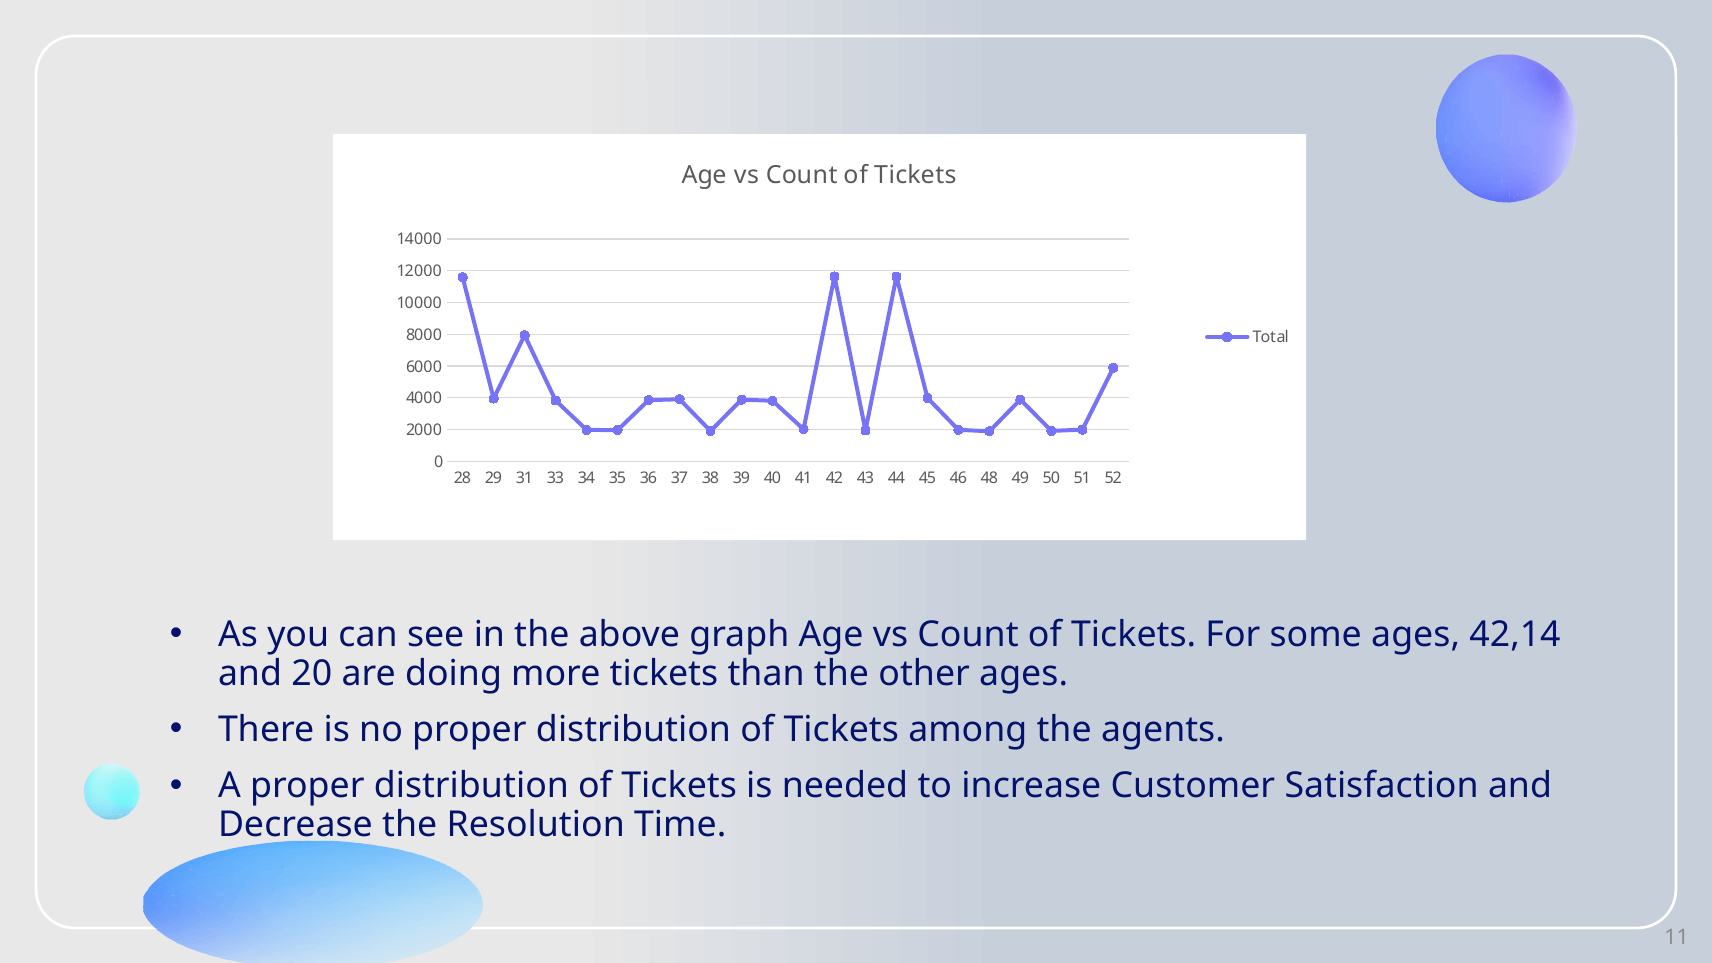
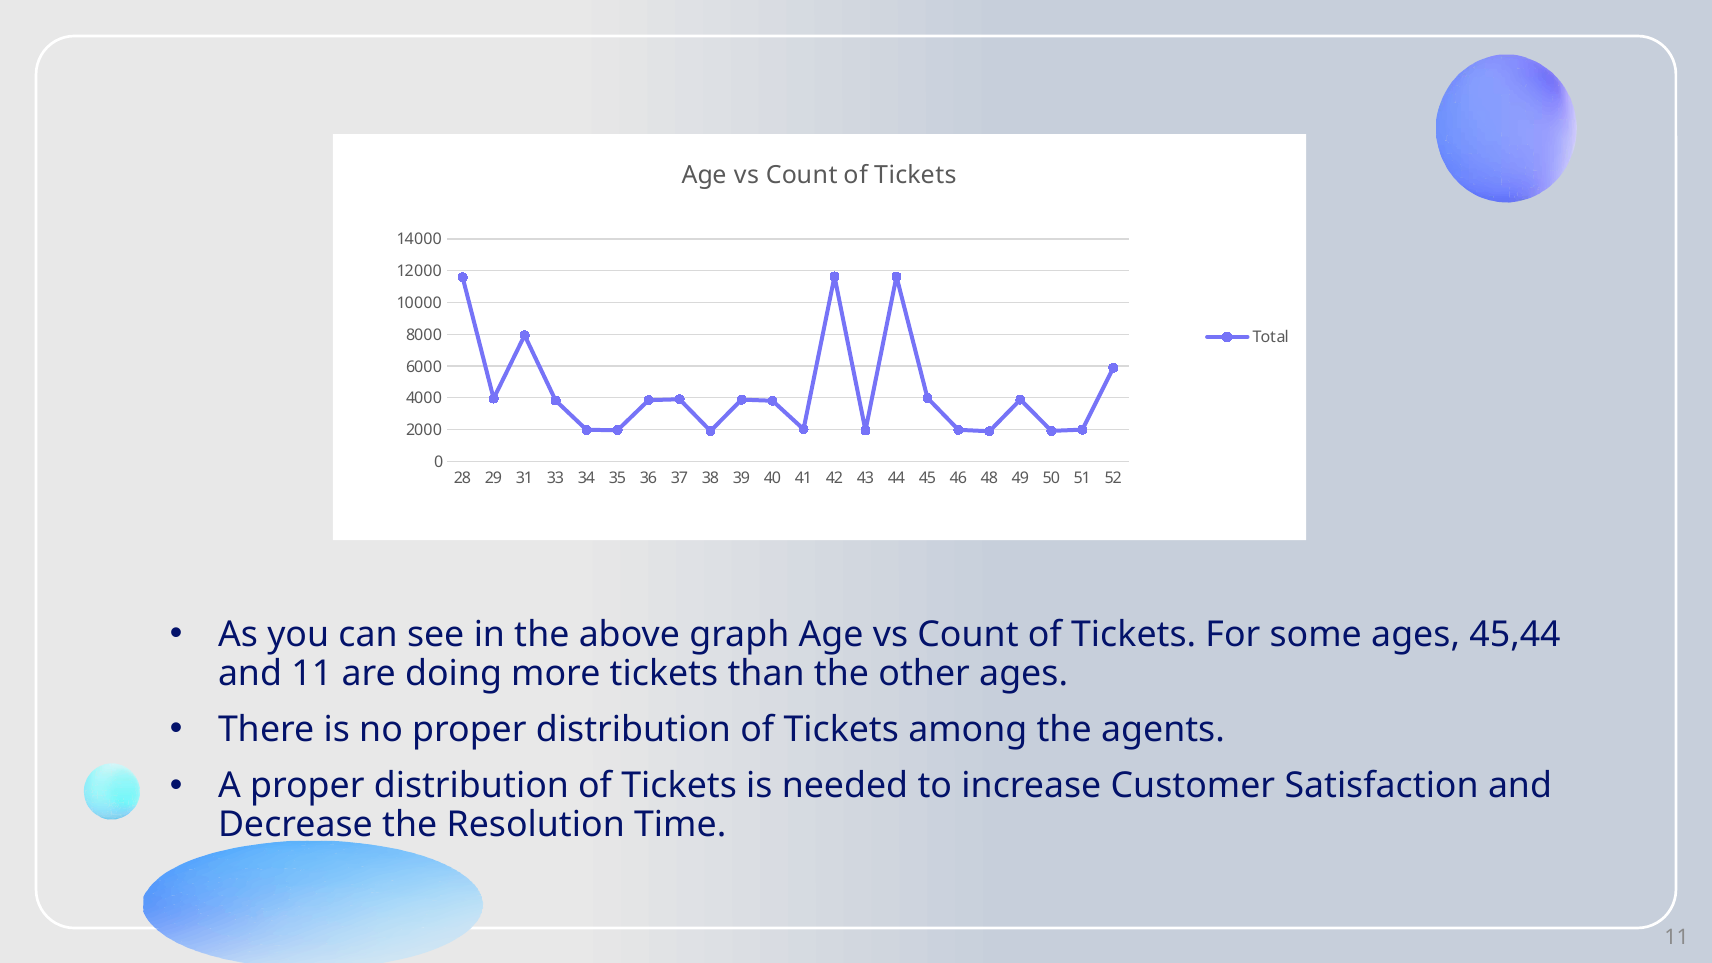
42,14: 42,14 -> 45,44
and 20: 20 -> 11
